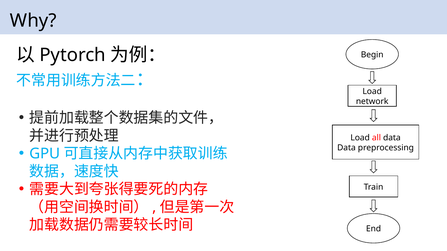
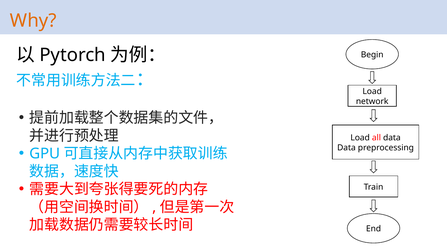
Why colour: black -> orange
